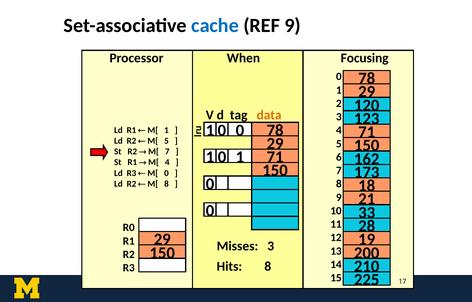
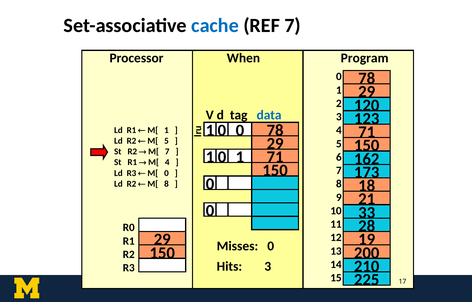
REF 9: 9 -> 7
Focusing: Focusing -> Program
data colour: orange -> blue
Misses 3: 3 -> 0
Hits 8: 8 -> 3
